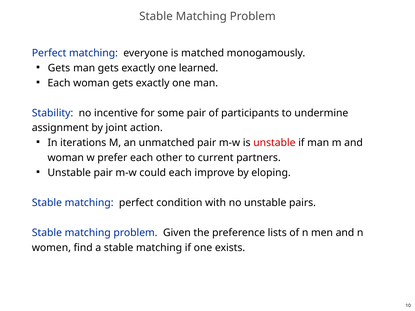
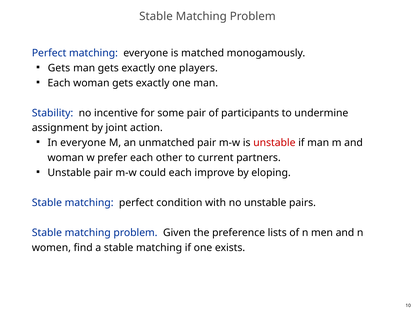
learned: learned -> players
In iterations: iterations -> everyone
